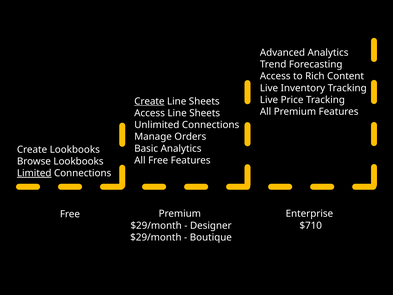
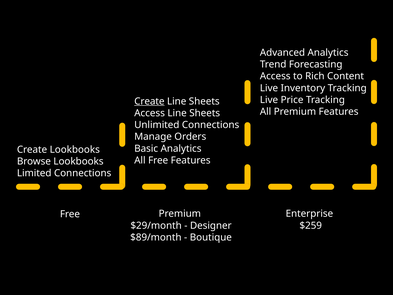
Limited underline: present -> none
$710: $710 -> $259
$29/month at (156, 237): $29/month -> $89/month
